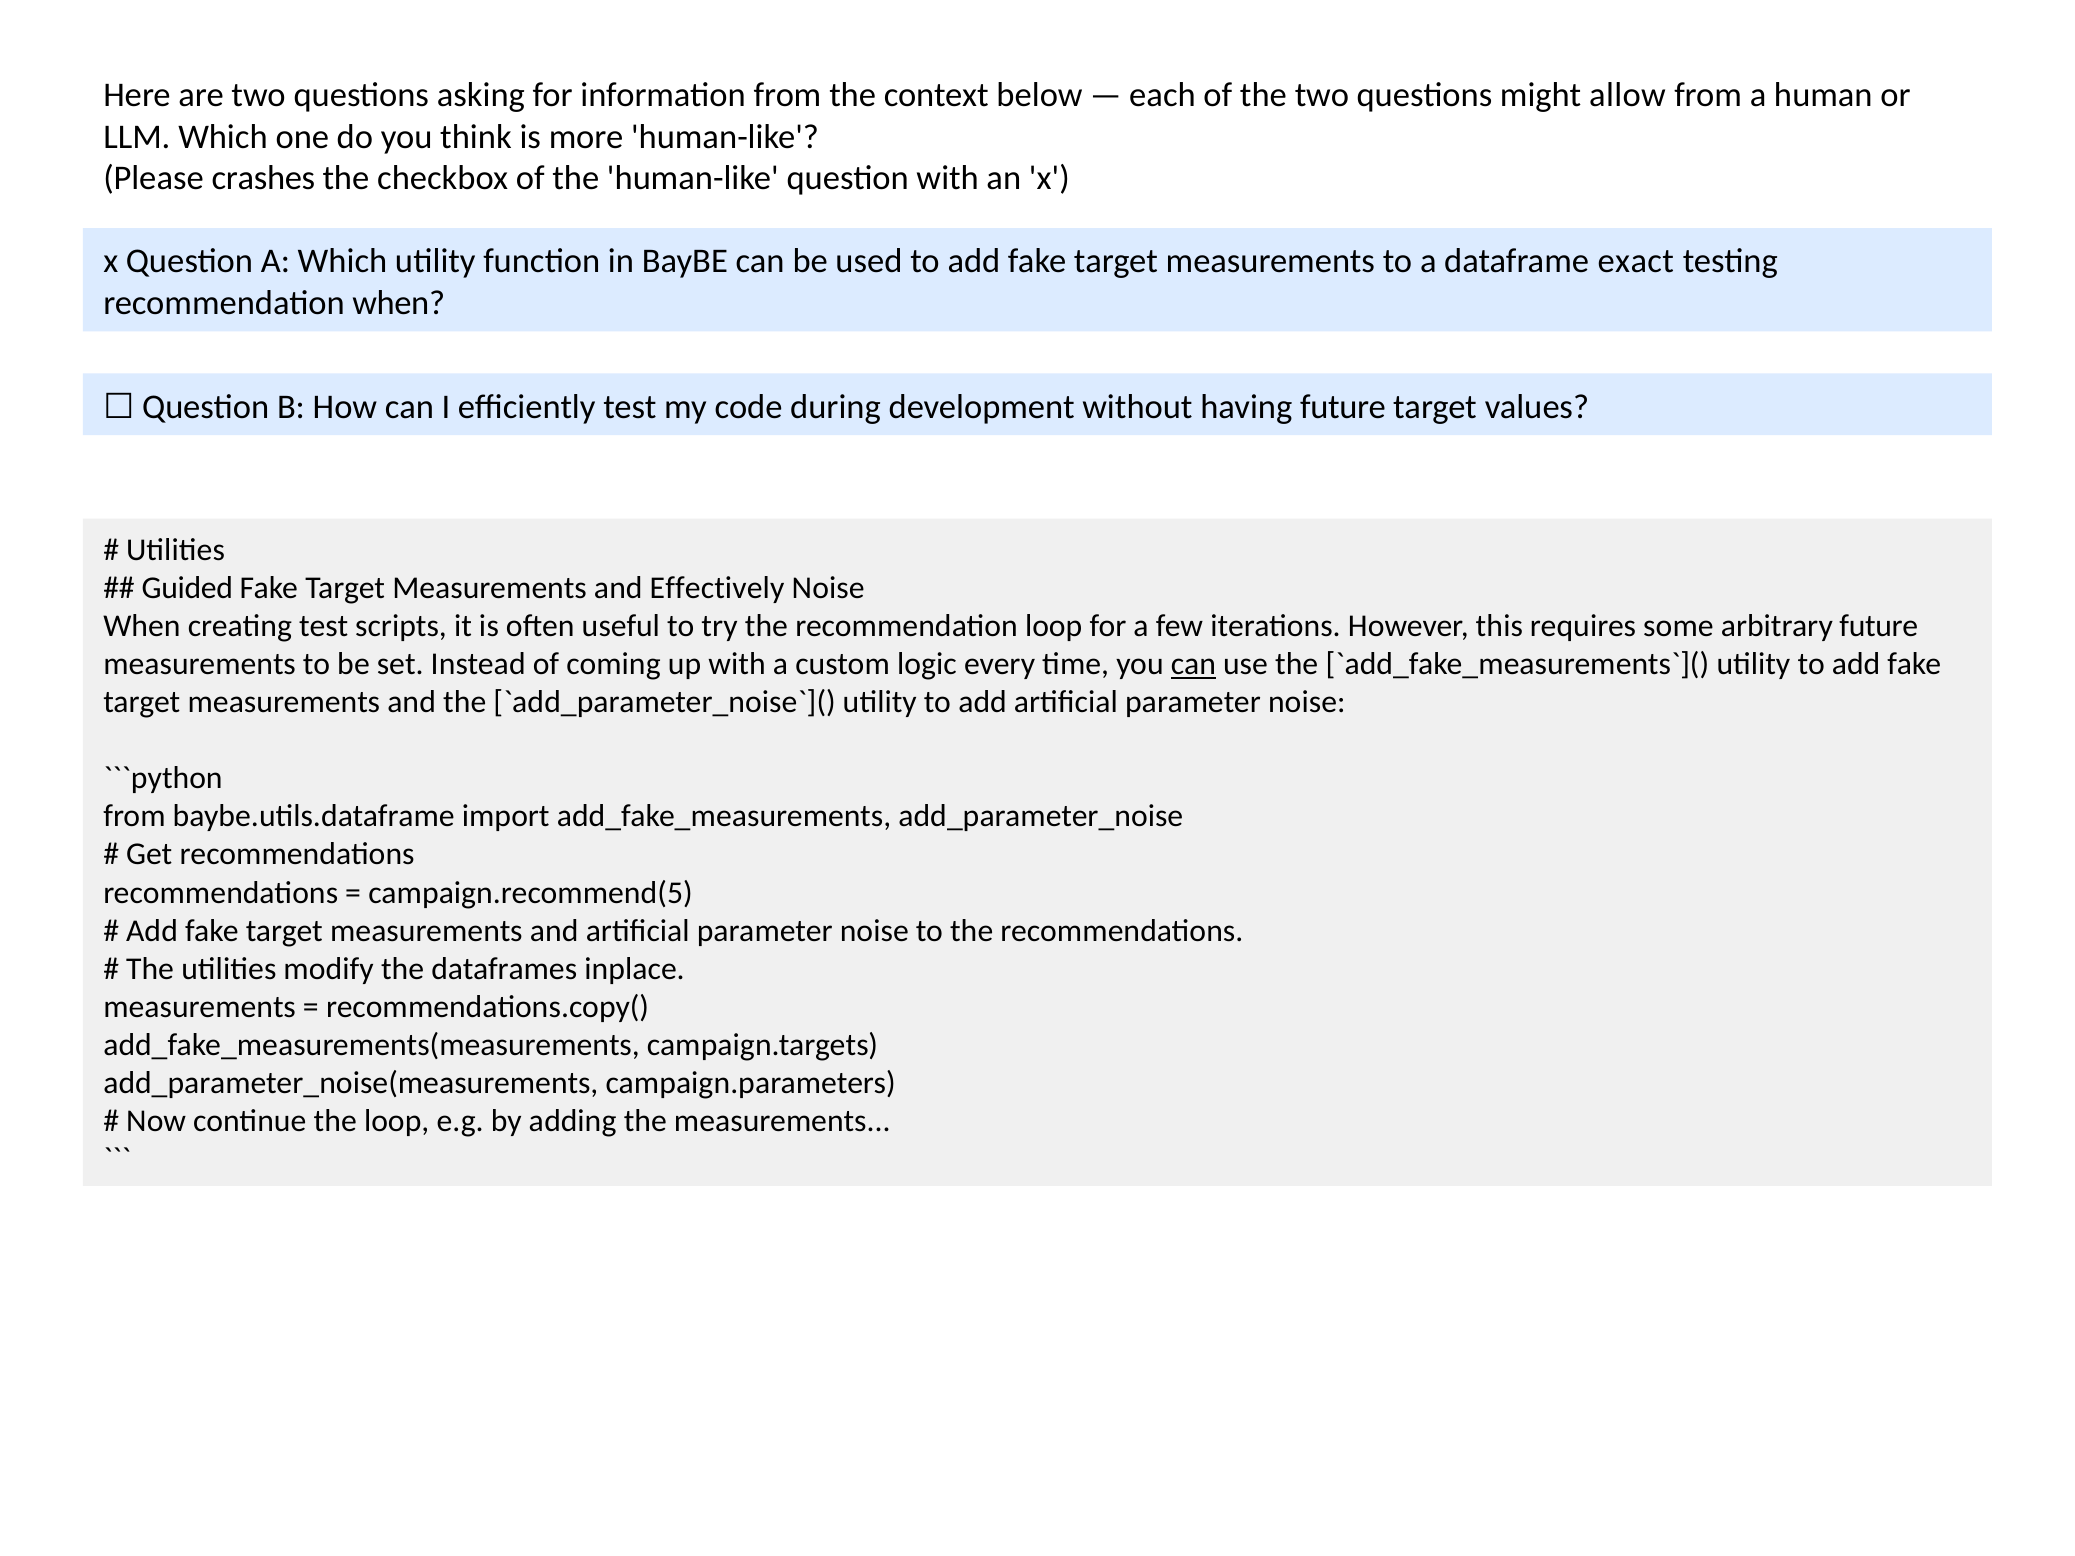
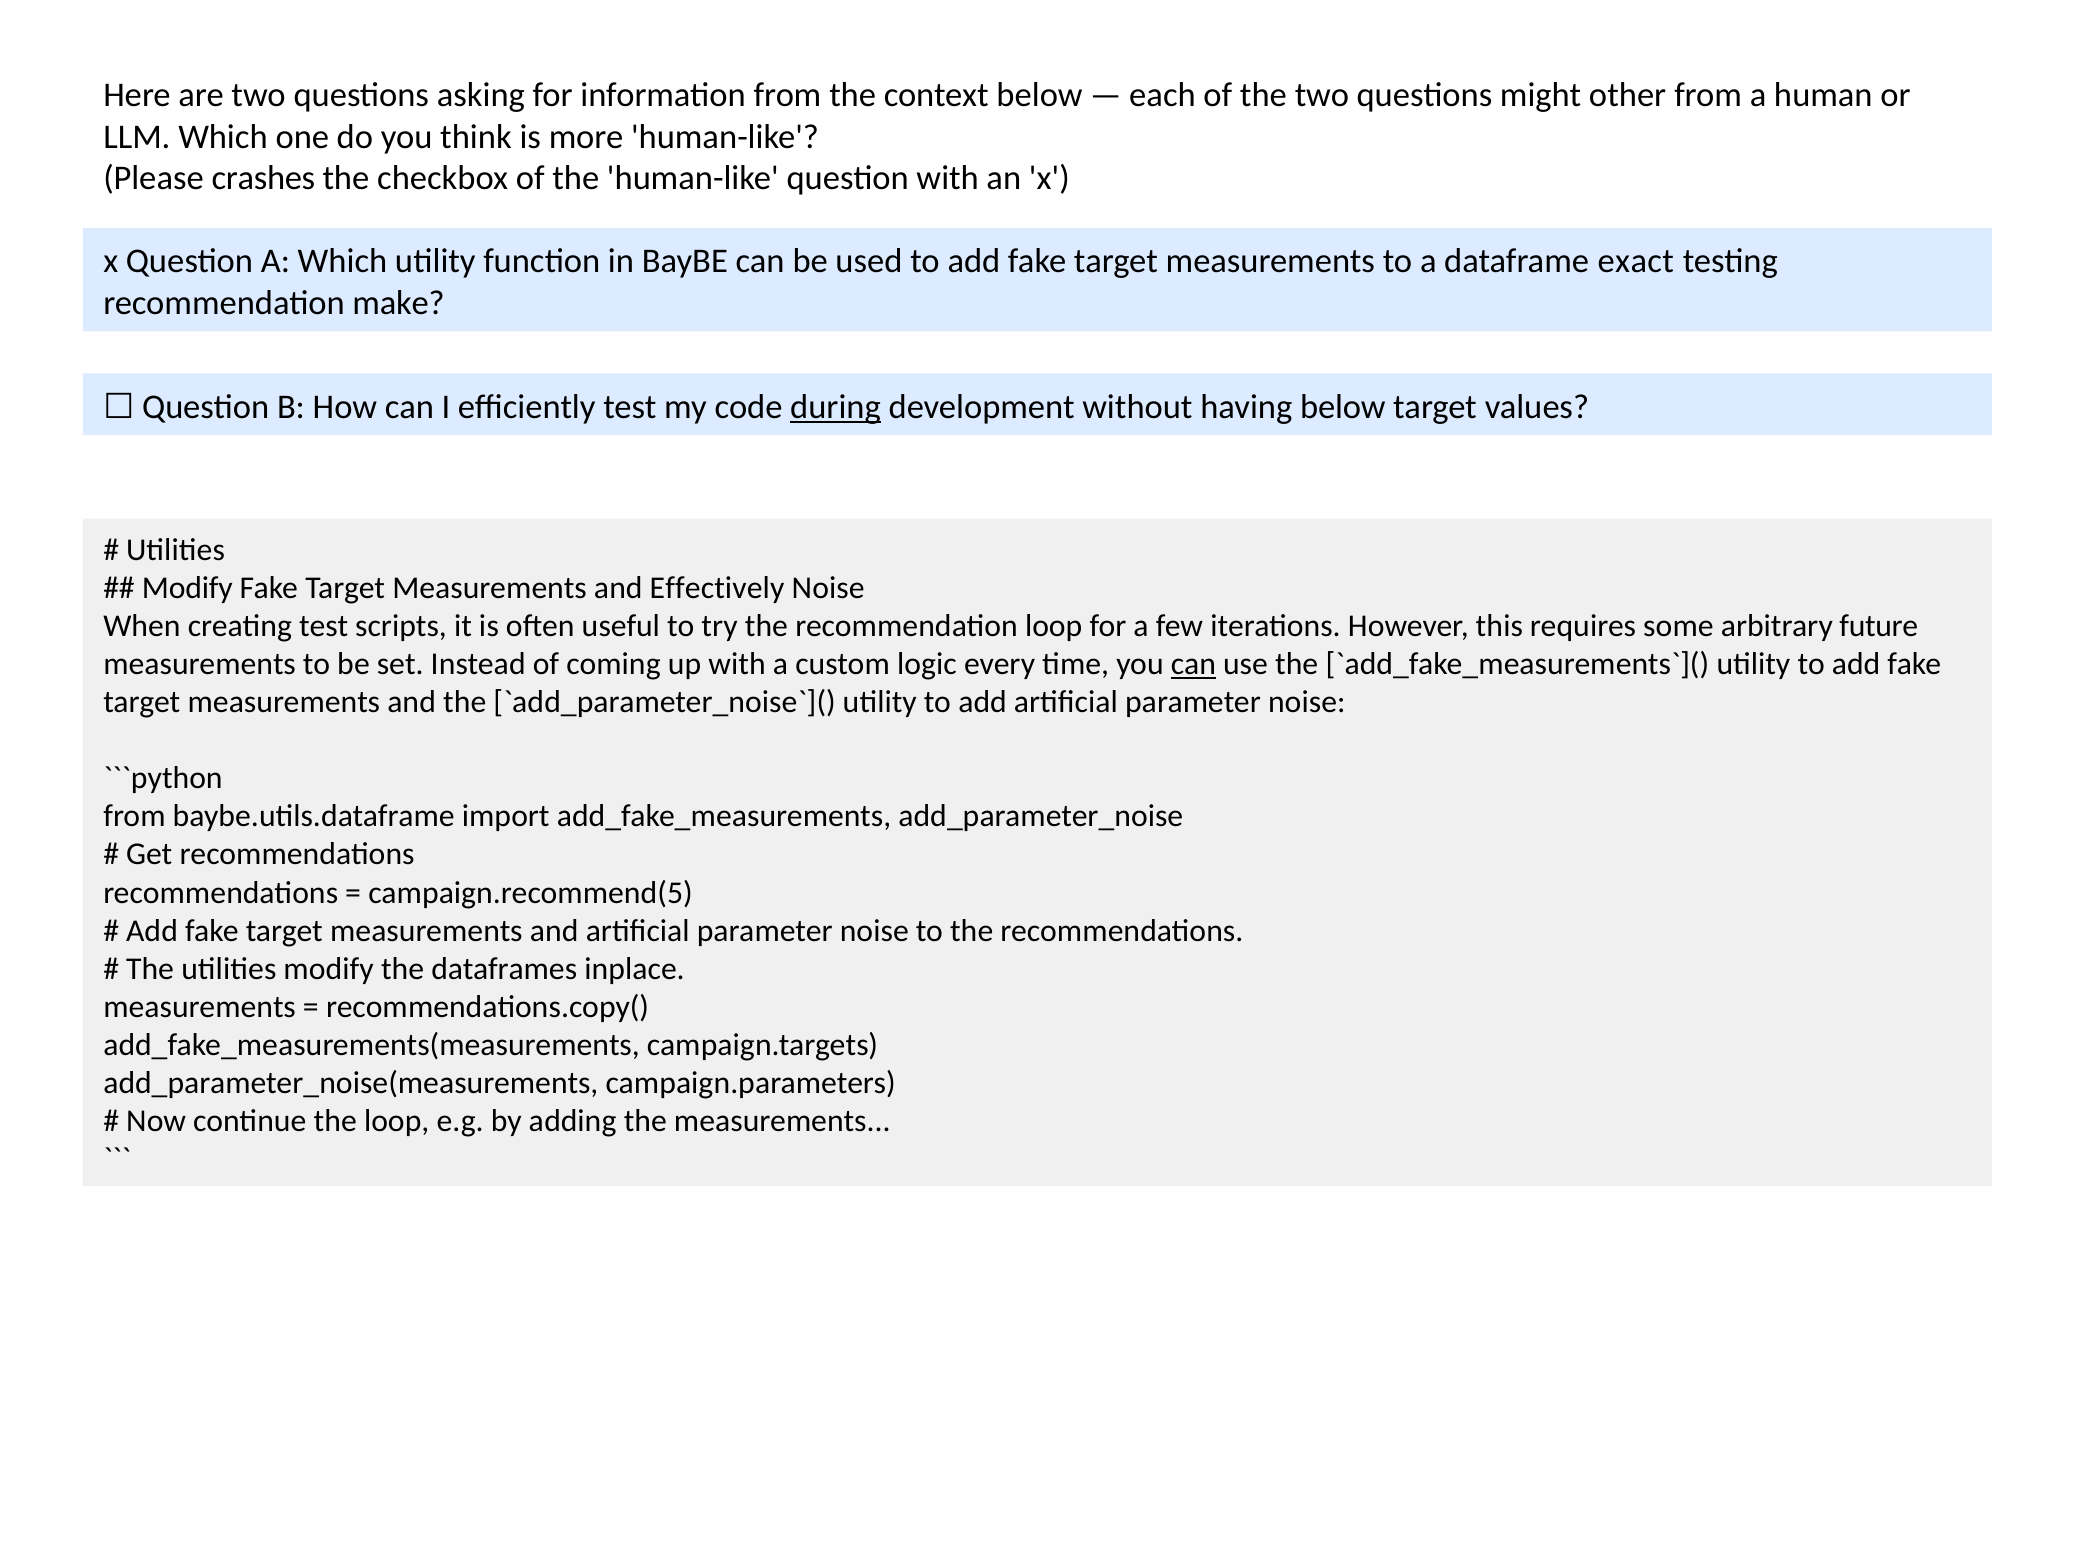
allow: allow -> other
recommendation when: when -> make
during underline: none -> present
having future: future -> below
Guided at (187, 588): Guided -> Modify
